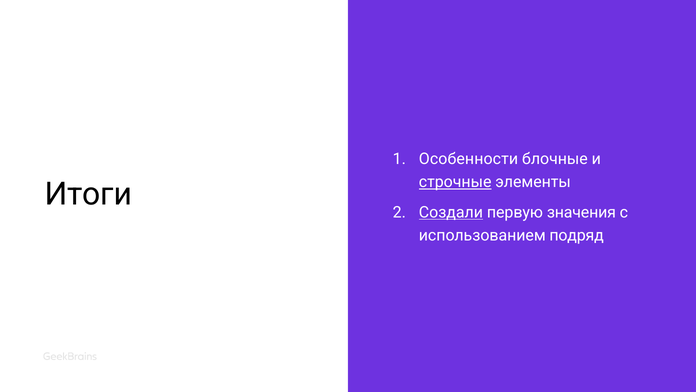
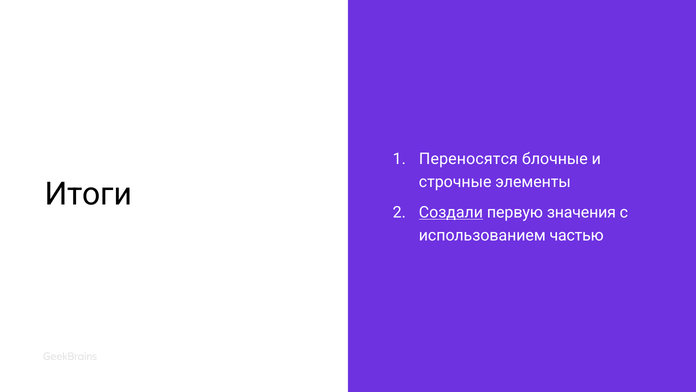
Особенности: Особенности -> Переносятся
строчные underline: present -> none
подряд: подряд -> частью
